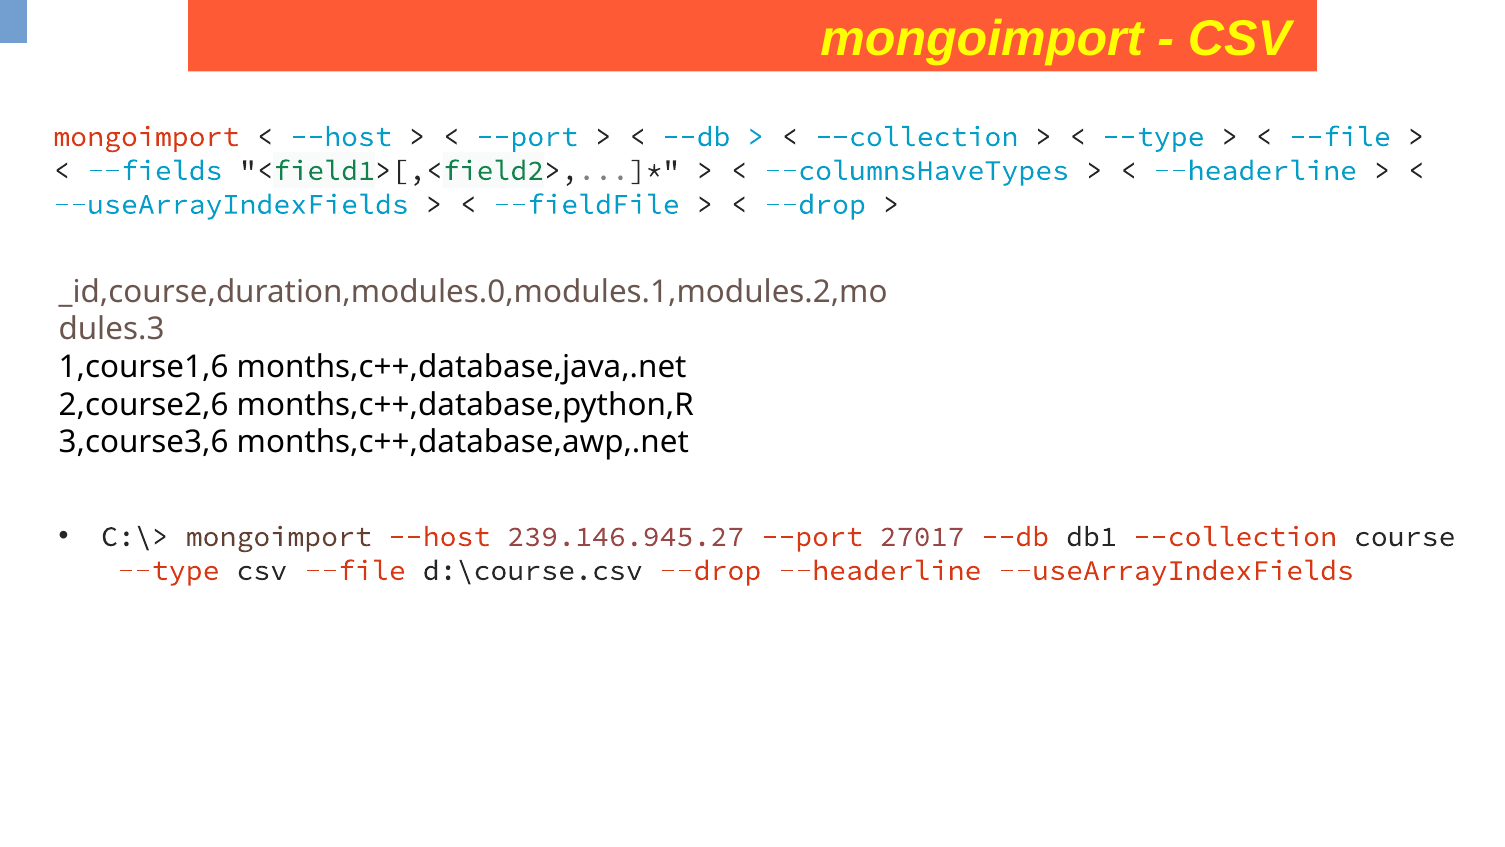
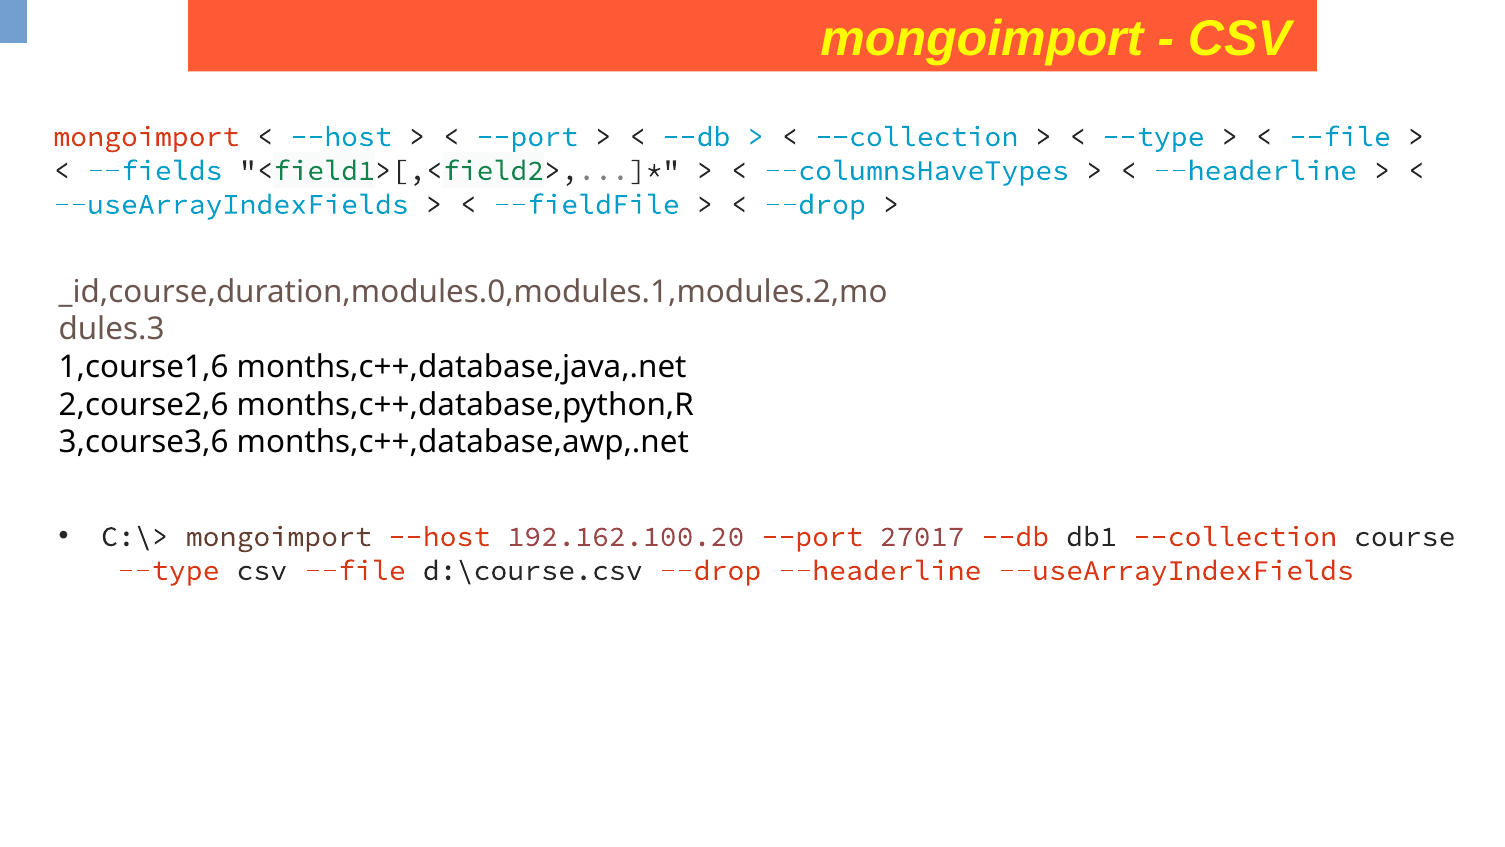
239.146.945.27: 239.146.945.27 -> 192.162.100.20
